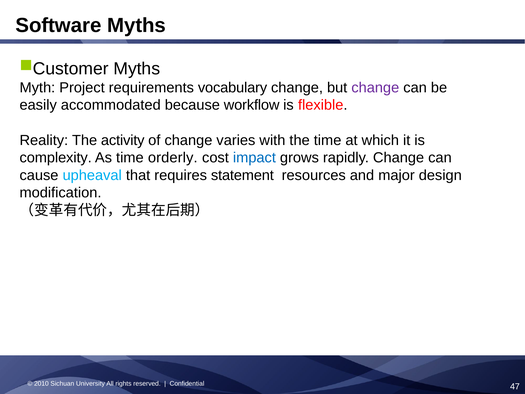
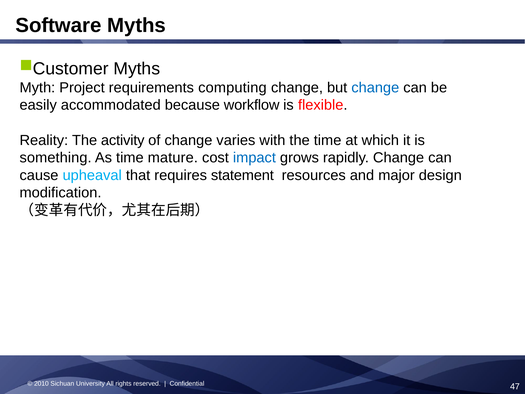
vocabulary: vocabulary -> computing
change at (375, 88) colour: purple -> blue
complexity: complexity -> something
orderly: orderly -> mature
